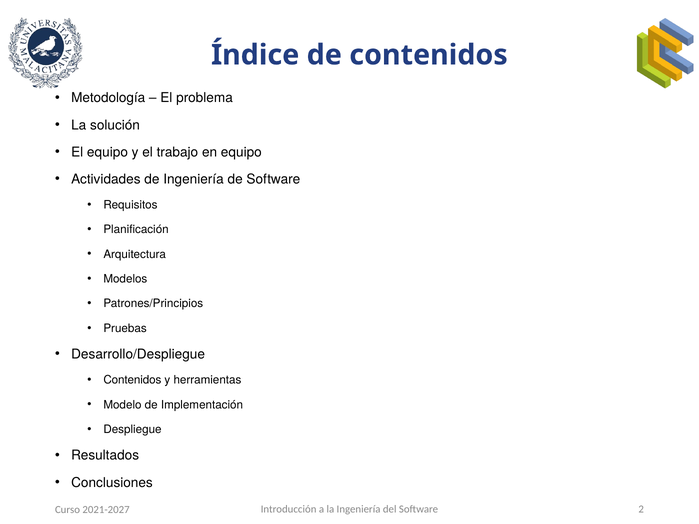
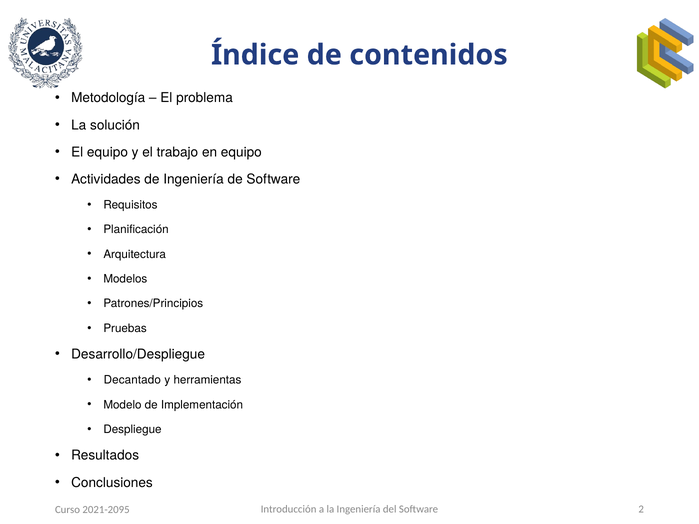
Contenidos at (132, 380): Contenidos -> Decantado
2021-2027: 2021-2027 -> 2021-2095
